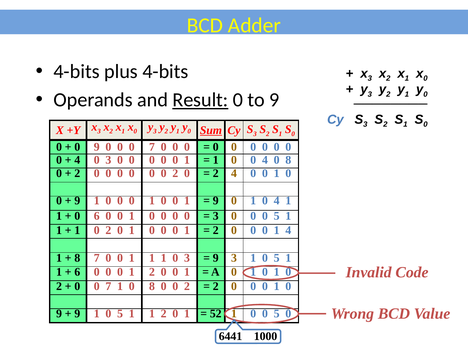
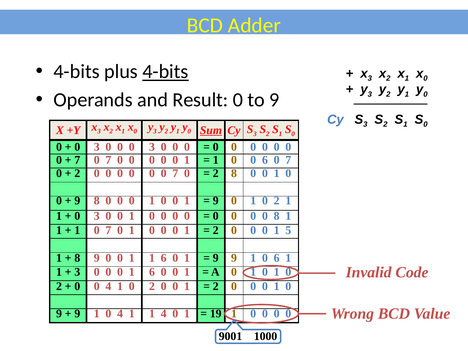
4-bits at (165, 72) underline: none -> present
Result underline: present -> none
9 at (97, 147): 9 -> 3
0 0 0 7: 7 -> 3
4 at (77, 160): 4 -> 7
3 at (108, 160): 3 -> 7
0 0 4: 4 -> 6
8 at (288, 160): 8 -> 7
0 0 0 2: 2 -> 7
2 4: 4 -> 8
1 at (97, 201): 1 -> 8
4 at (277, 201): 4 -> 2
6 at (97, 216): 6 -> 3
3 at (216, 216): 3 -> 0
0 0 0 5: 5 -> 8
2 at (108, 230): 2 -> 7
1 4: 4 -> 5
8 7: 7 -> 9
1 1 1: 1 -> 6
3 at (187, 258): 3 -> 1
9 3: 3 -> 9
5 at (277, 258): 5 -> 6
6 at (77, 272): 6 -> 3
0 1 2: 2 -> 6
7 at (108, 286): 7 -> 4
8 at (152, 286): 8 -> 2
2 at (187, 286): 2 -> 1
9 1 0 5: 5 -> 4
1 1 2: 2 -> 4
52: 52 -> 19
5 at (277, 314): 5 -> 0
6441: 6441 -> 9001
